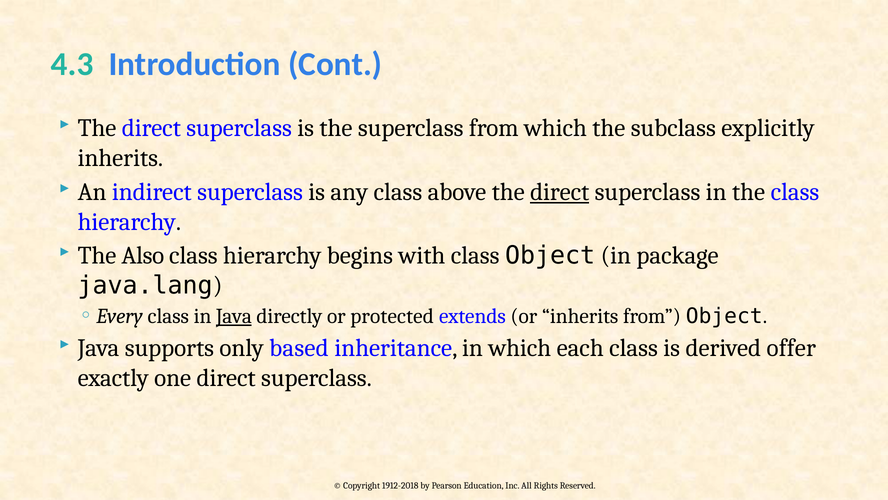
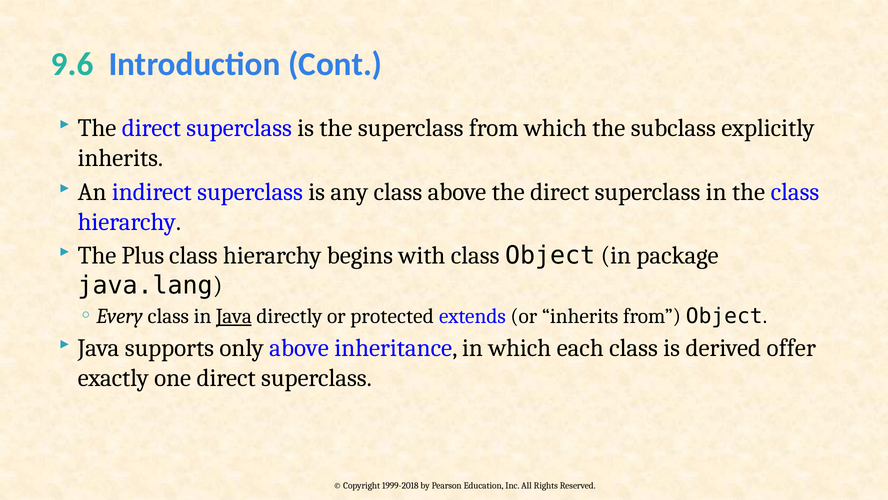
4.3: 4.3 -> 9.6
direct at (560, 192) underline: present -> none
Also: Also -> Plus
only based: based -> above
1912-2018: 1912-2018 -> 1999-2018
